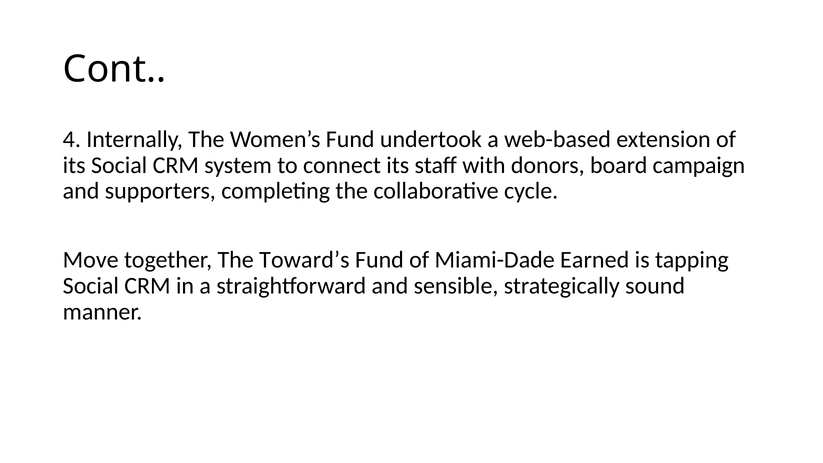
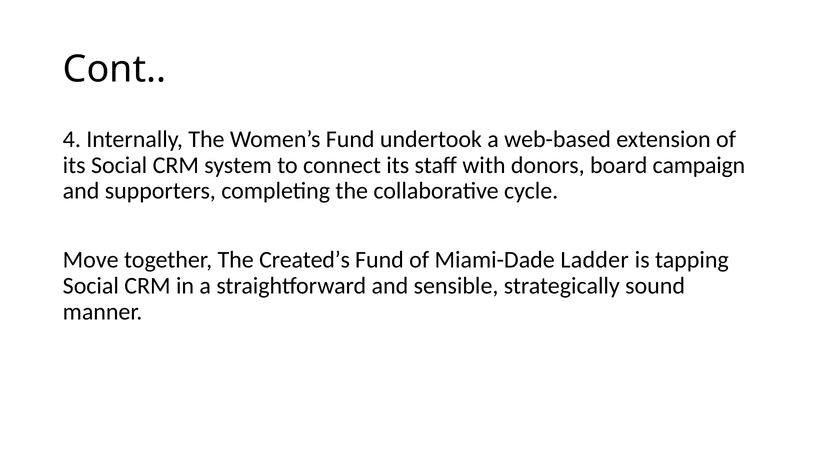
Toward’s: Toward’s -> Created’s
Earned: Earned -> Ladder
